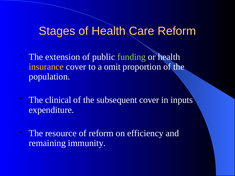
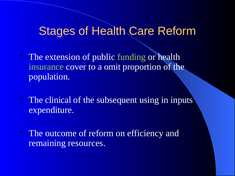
insurance colour: yellow -> light green
subsequent cover: cover -> using
resource: resource -> outcome
immunity: immunity -> resources
